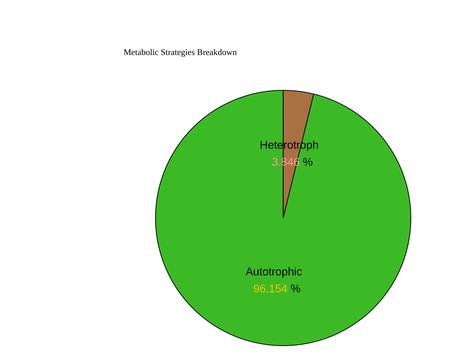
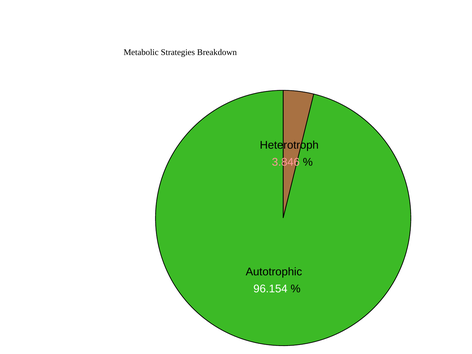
96.154 colour: yellow -> white
